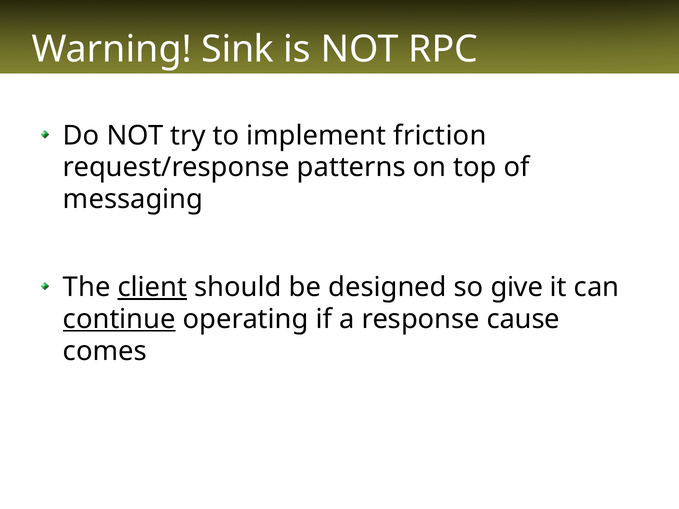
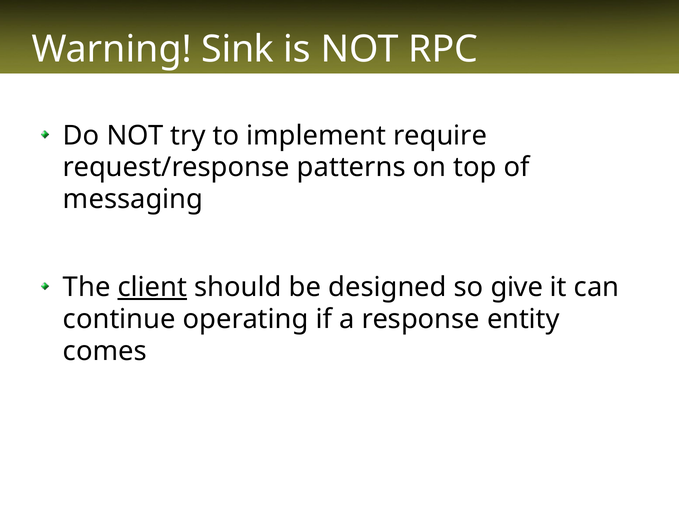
friction: friction -> require
continue underline: present -> none
cause: cause -> entity
